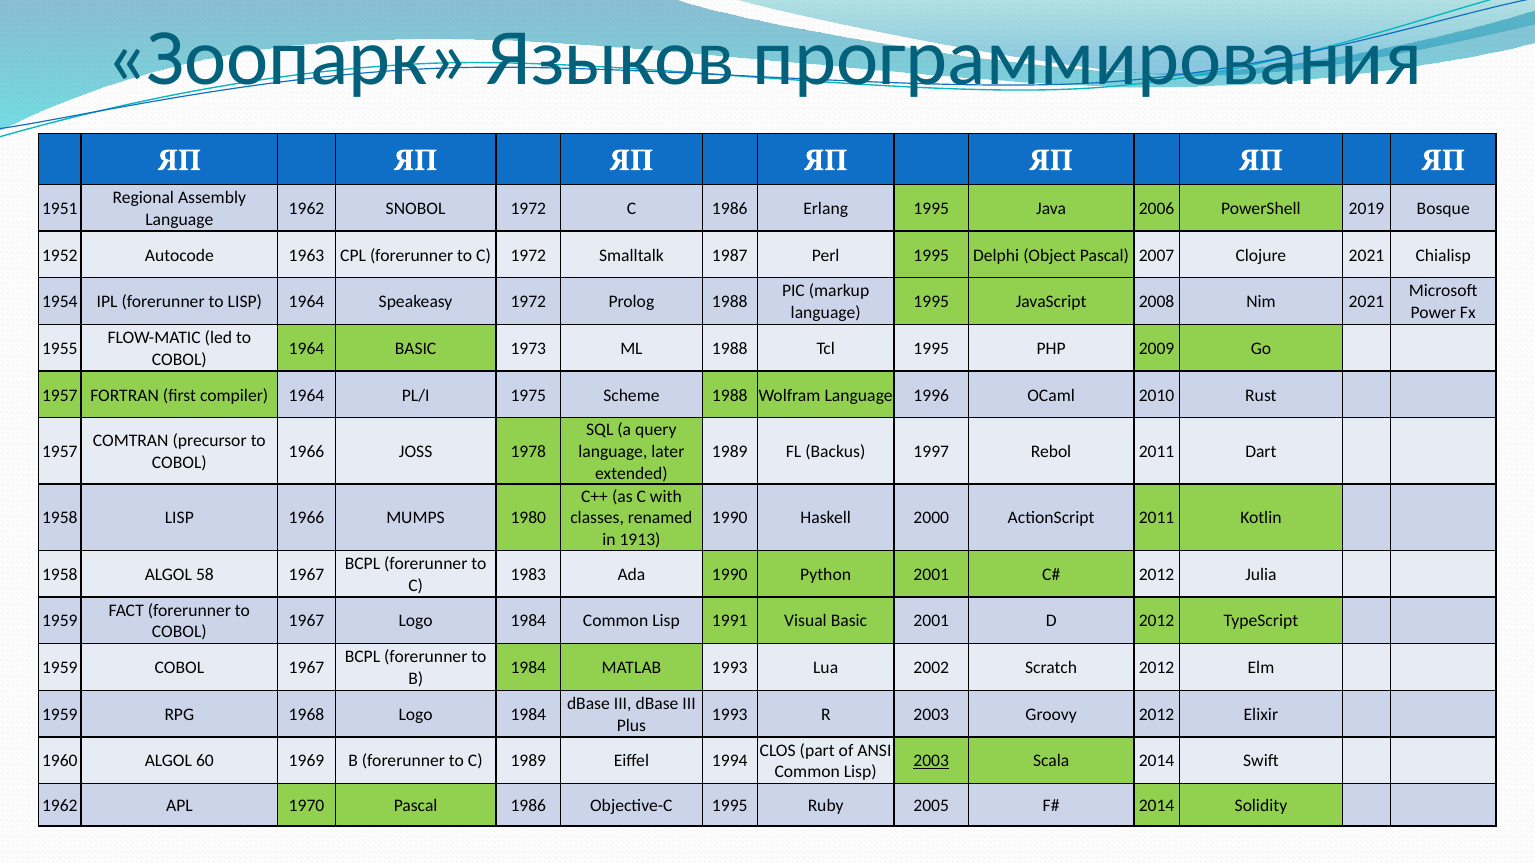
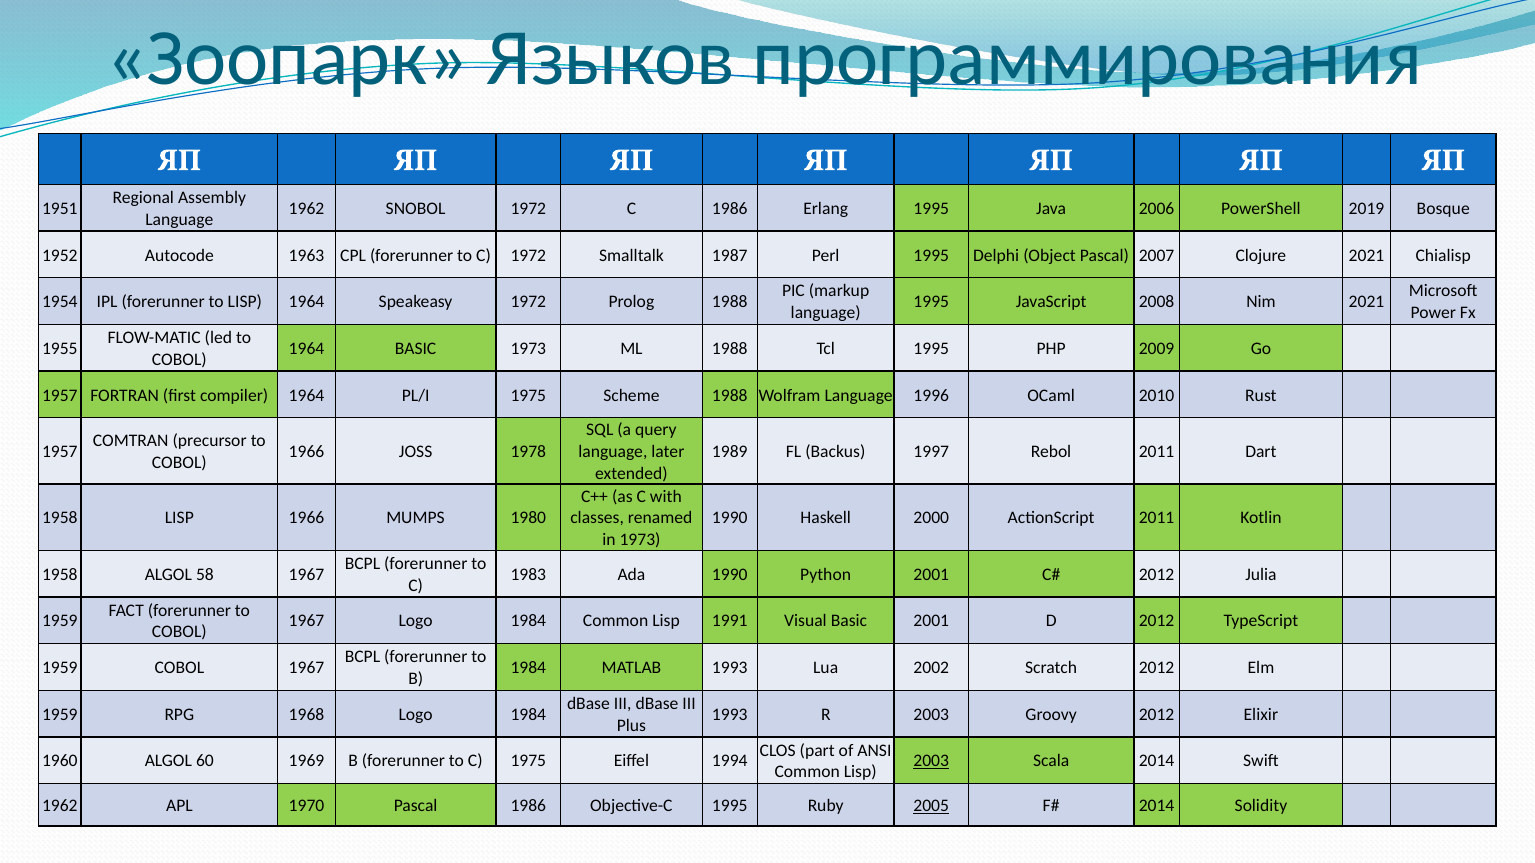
in 1913: 1913 -> 1973
C 1989: 1989 -> 1975
2005 underline: none -> present
